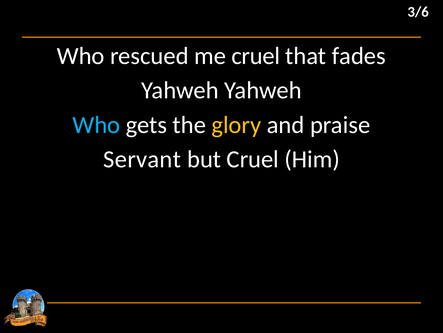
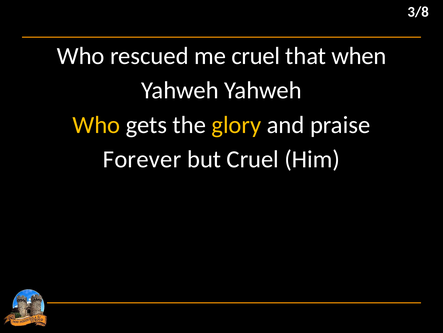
3/6: 3/6 -> 3/8
fades: fades -> when
Who at (96, 125) colour: light blue -> yellow
Servant: Servant -> Forever
